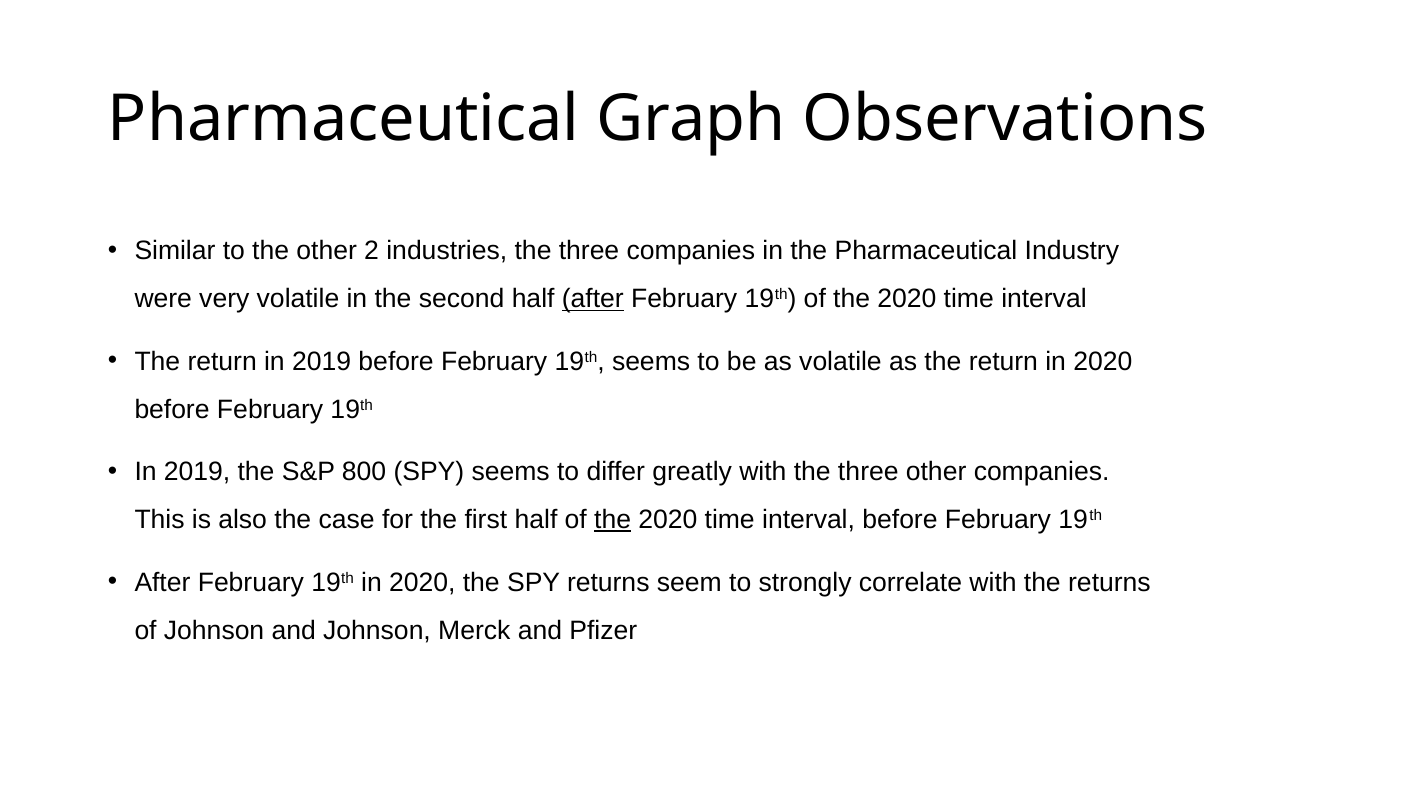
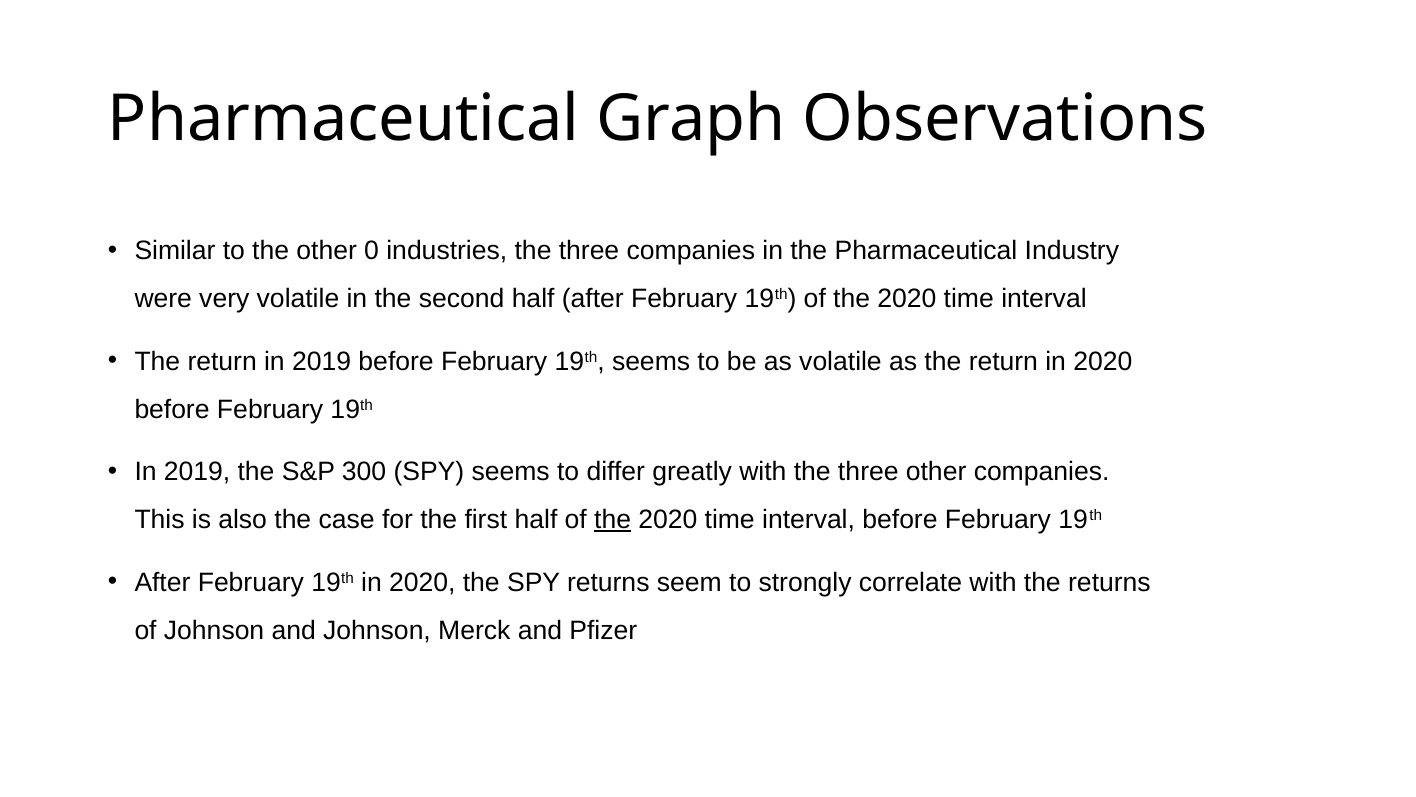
2: 2 -> 0
after at (593, 299) underline: present -> none
800: 800 -> 300
